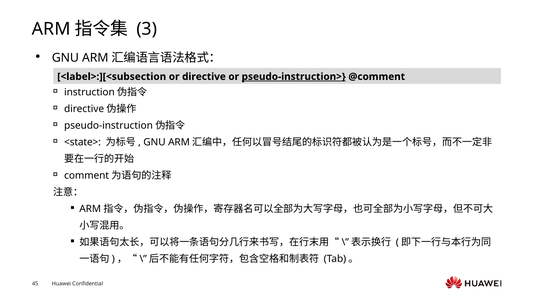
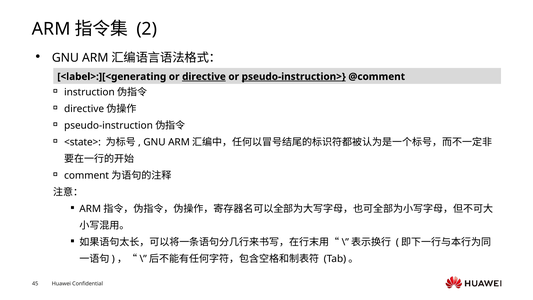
3: 3 -> 2
<label>:][<subsection: <label>:][<subsection -> <label>:][<generating
directive underline: none -> present
